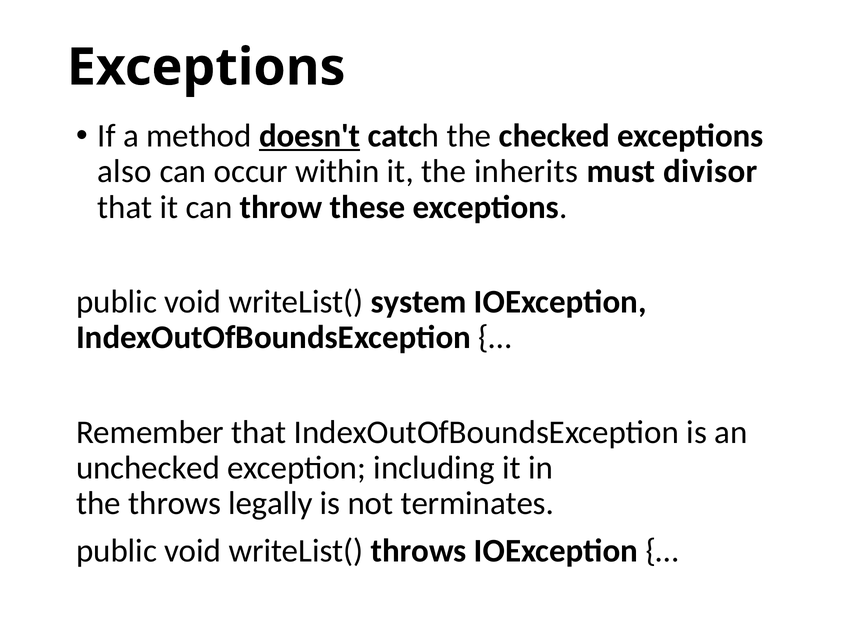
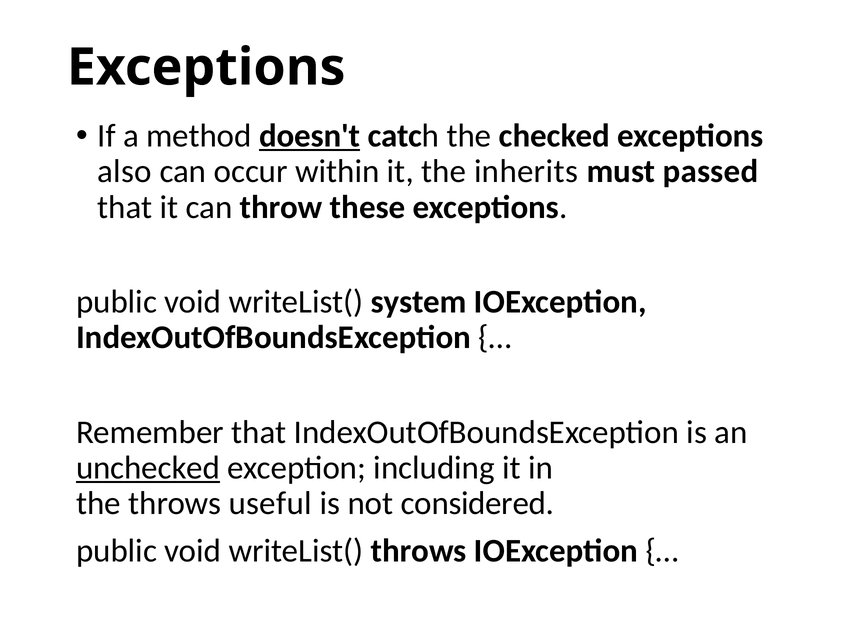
divisor: divisor -> passed
unchecked underline: none -> present
legally: legally -> useful
terminates: terminates -> considered
